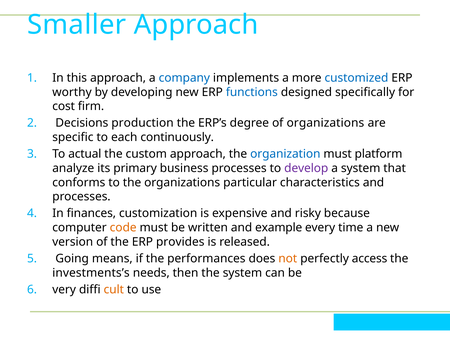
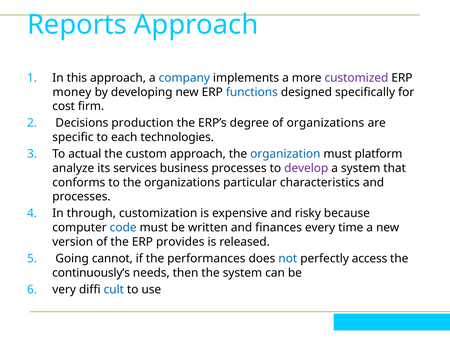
Smaller: Smaller -> Reports
customized colour: blue -> purple
worthy: worthy -> money
continuously: continuously -> technologies
primary: primary -> services
finances: finances -> through
code colour: orange -> blue
example: example -> finances
means: means -> cannot
not colour: orange -> blue
investments’s: investments’s -> continuously’s
cult colour: orange -> blue
